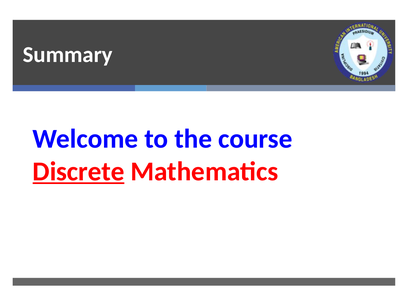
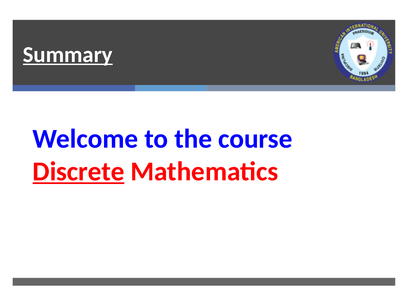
Summary underline: none -> present
